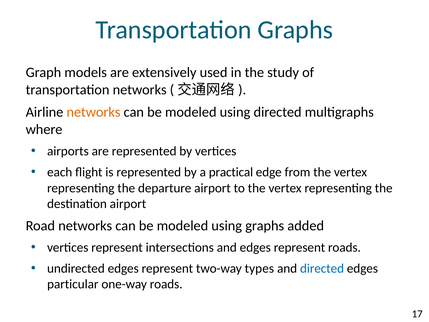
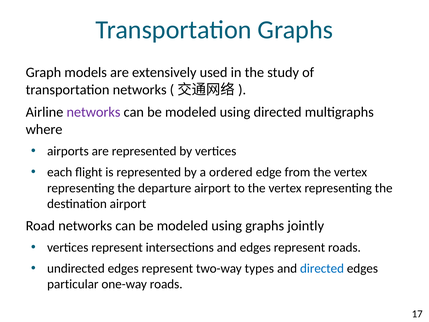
networks at (93, 112) colour: orange -> purple
practical: practical -> ordered
added: added -> jointly
